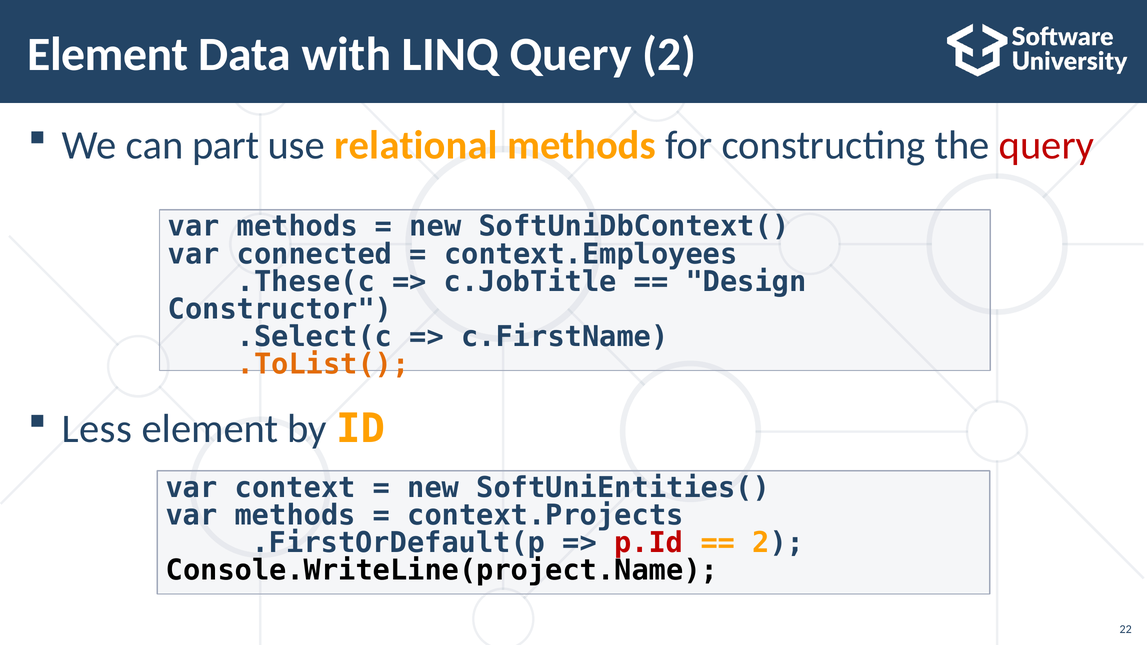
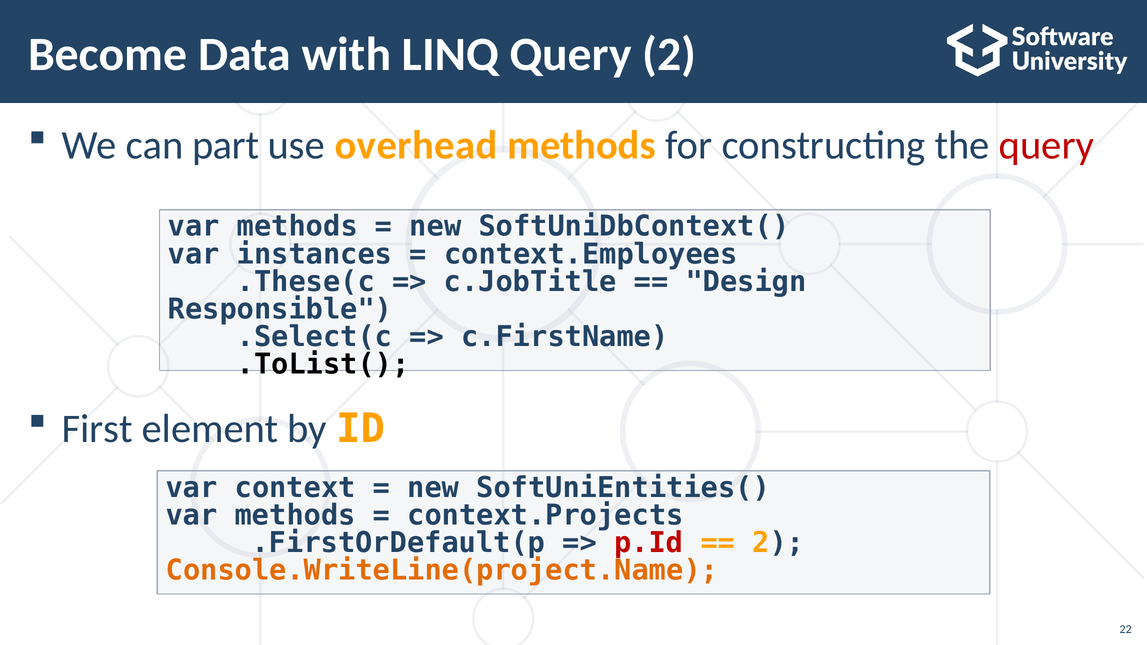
Element at (108, 54): Element -> Become
relational: relational -> overhead
connected: connected -> instances
Constructor: Constructor -> Responsible
.ToList( colour: orange -> black
Less: Less -> First
Console.WriteLine(project.Name colour: black -> orange
